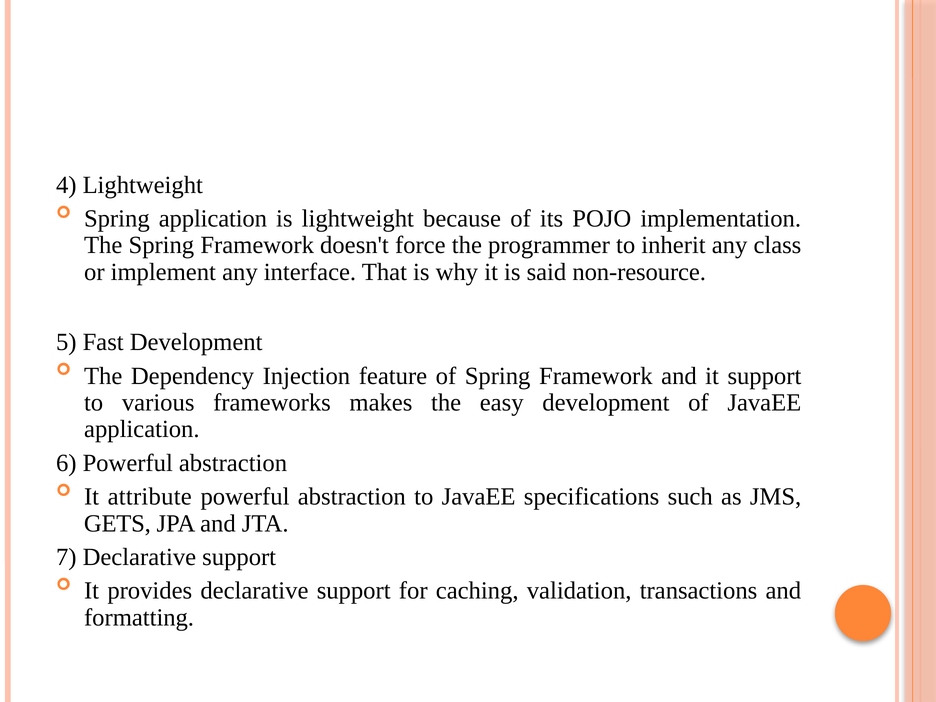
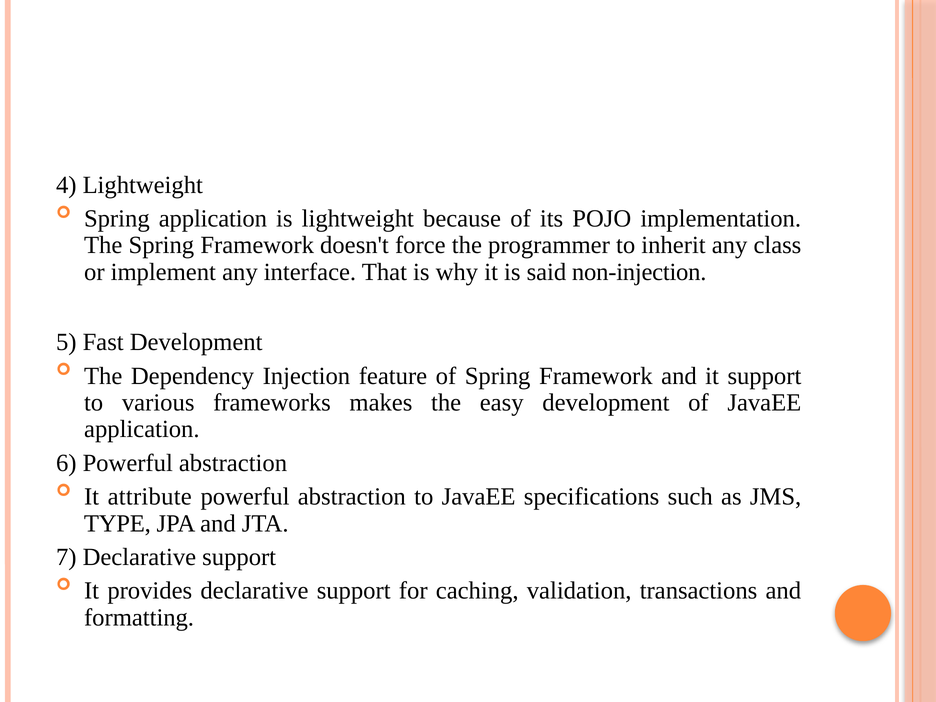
non-resource: non-resource -> non-injection
GETS: GETS -> TYPE
